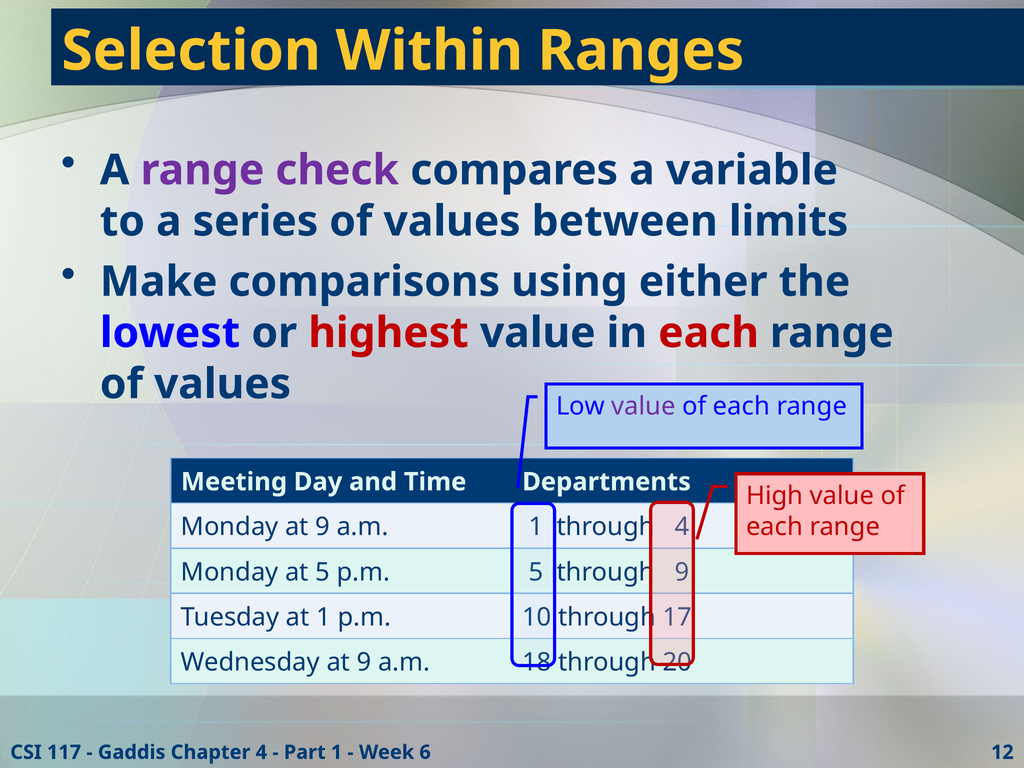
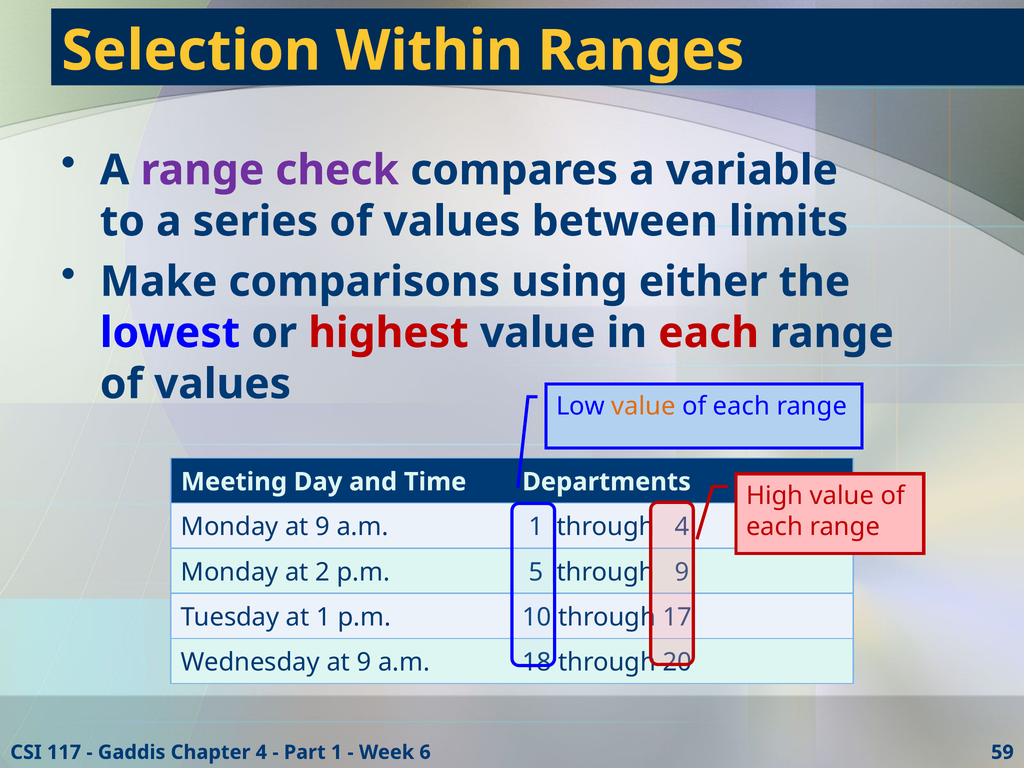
value at (643, 406) colour: purple -> orange
at 5: 5 -> 2
12: 12 -> 59
